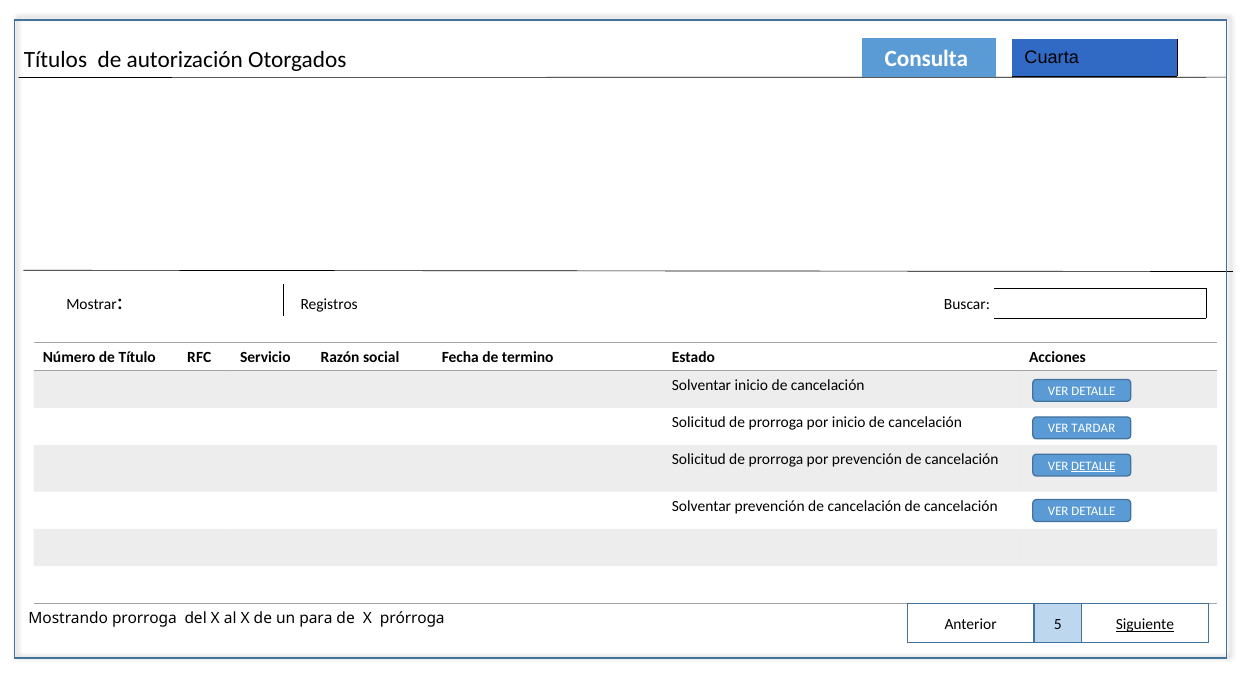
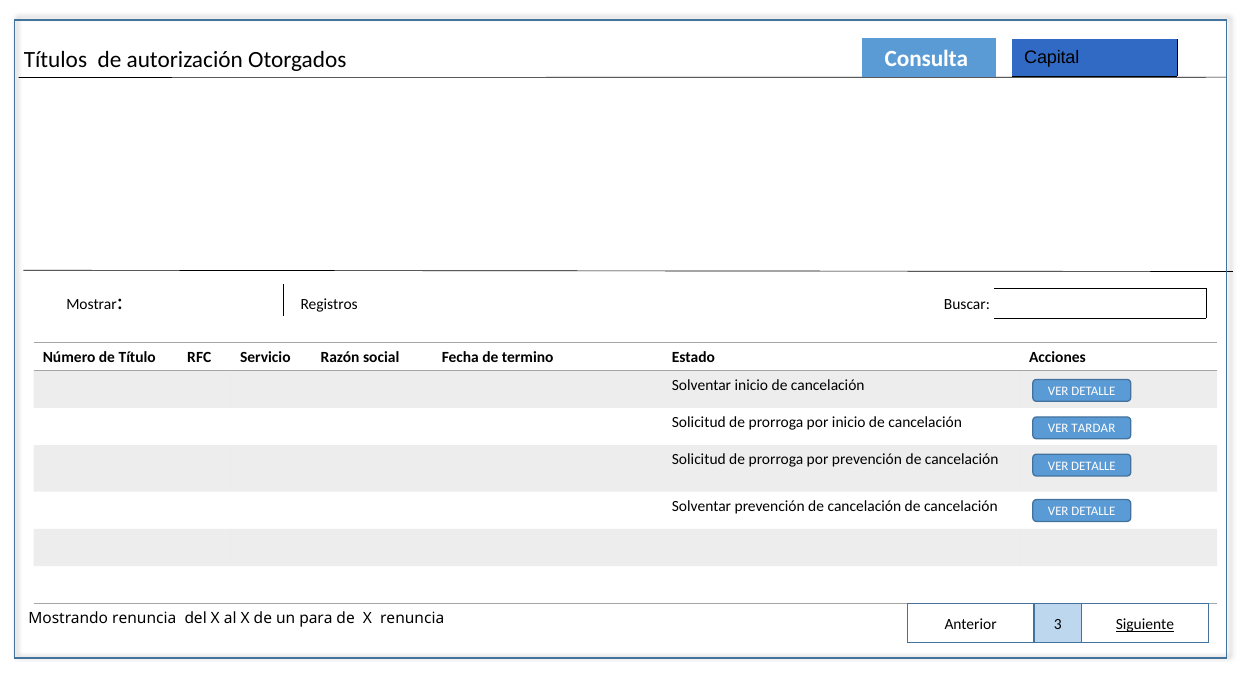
Cuarta: Cuarta -> Capital
DETALLE at (1093, 466) underline: present -> none
Mostrando prorroga: prorroga -> renuncia
X prórroga: prórroga -> renuncia
5: 5 -> 3
